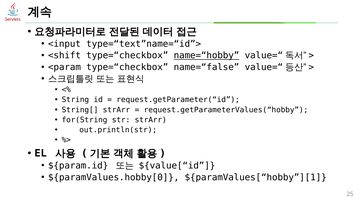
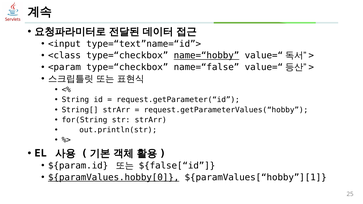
<shift: <shift -> <class
${value[“id: ${value[“id -> ${false[“id
${paramValues.hobby[0 underline: none -> present
